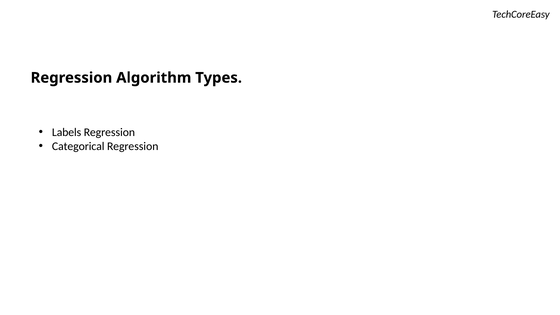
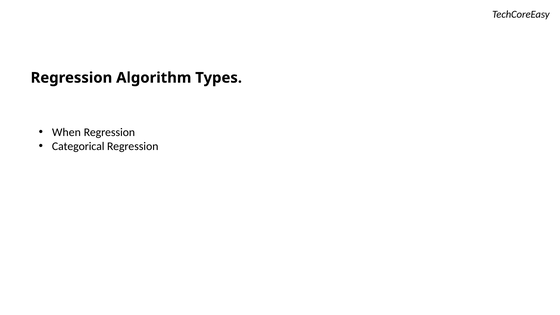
Labels: Labels -> When
